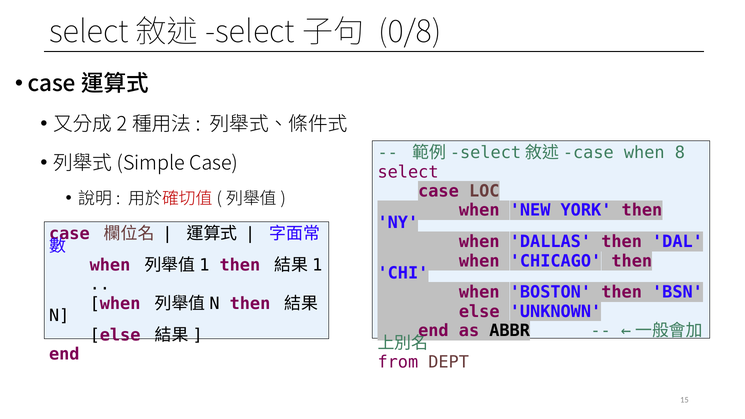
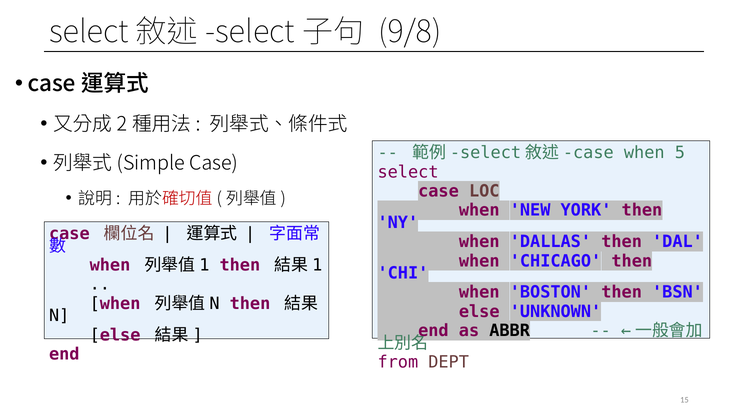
0/8: 0/8 -> 9/8
8: 8 -> 5
